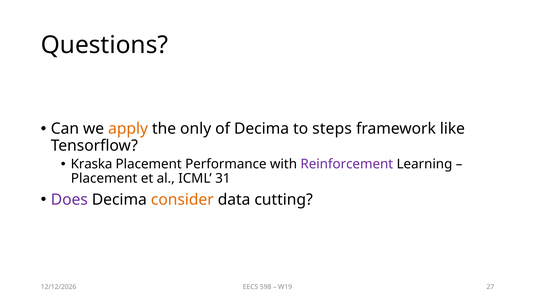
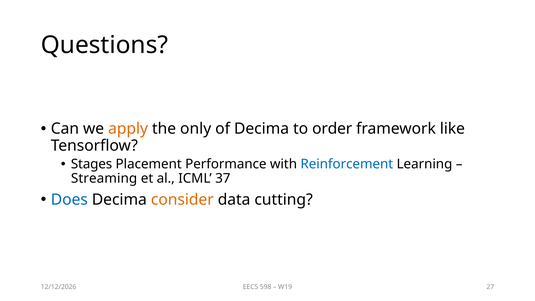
steps: steps -> order
Kraska: Kraska -> Stages
Reinforcement colour: purple -> blue
Placement at (104, 179): Placement -> Streaming
31: 31 -> 37
Does colour: purple -> blue
